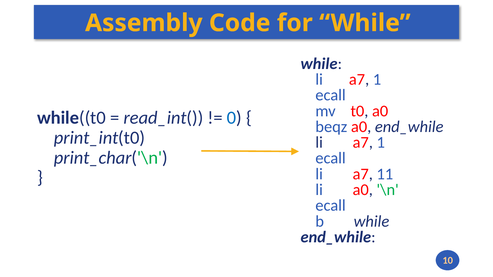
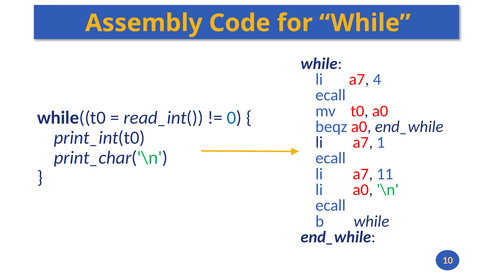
1 at (377, 80): 1 -> 4
